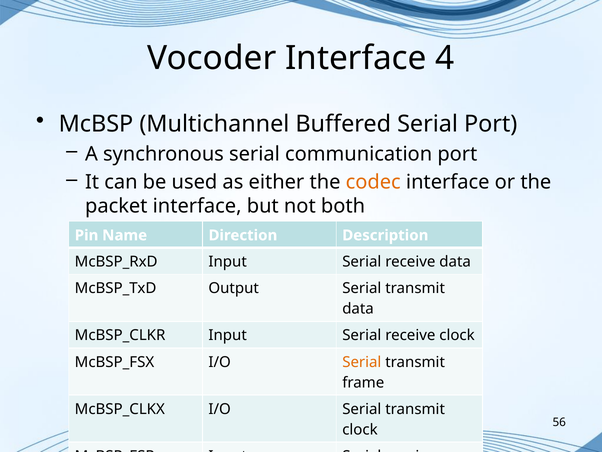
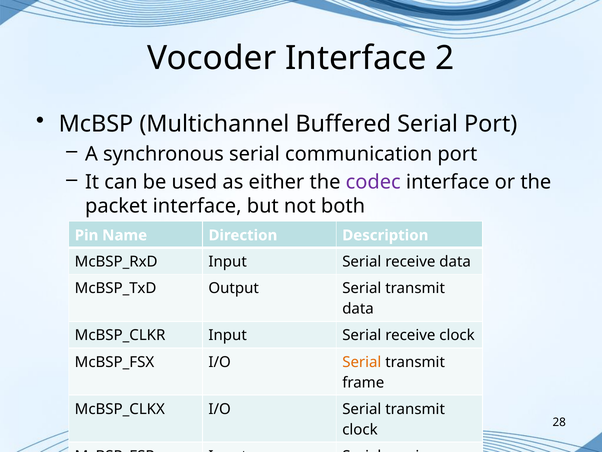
4: 4 -> 2
codec colour: orange -> purple
56: 56 -> 28
